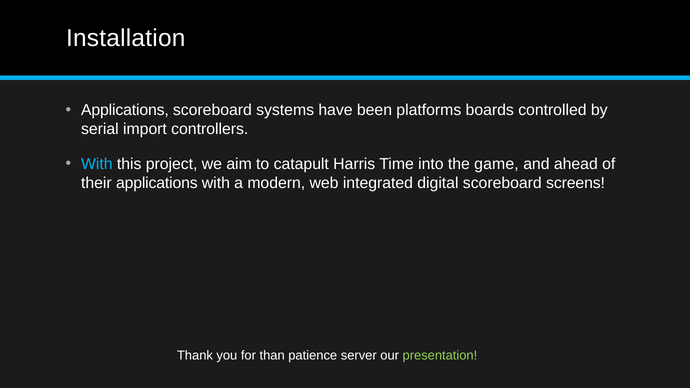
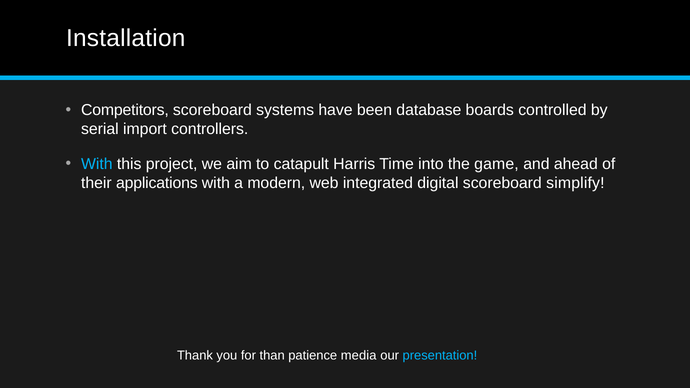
Applications at (125, 110): Applications -> Competitors
platforms: platforms -> database
screens: screens -> simplify
server: server -> media
presentation colour: light green -> light blue
